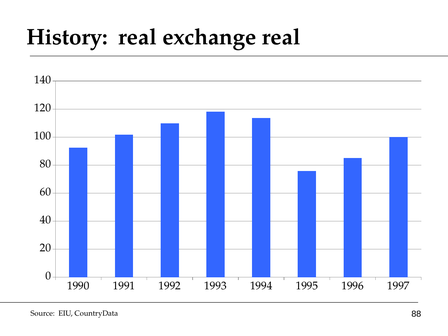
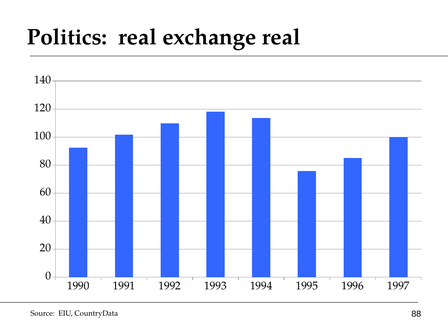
History: History -> Politics
